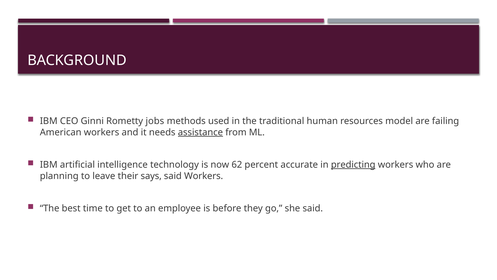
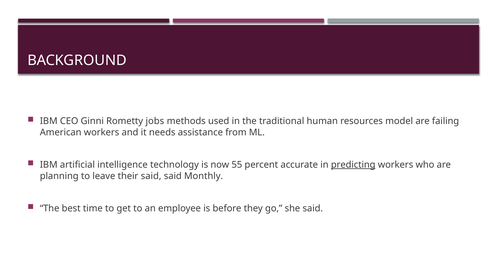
assistance underline: present -> none
62: 62 -> 55
their says: says -> said
said Workers: Workers -> Monthly
